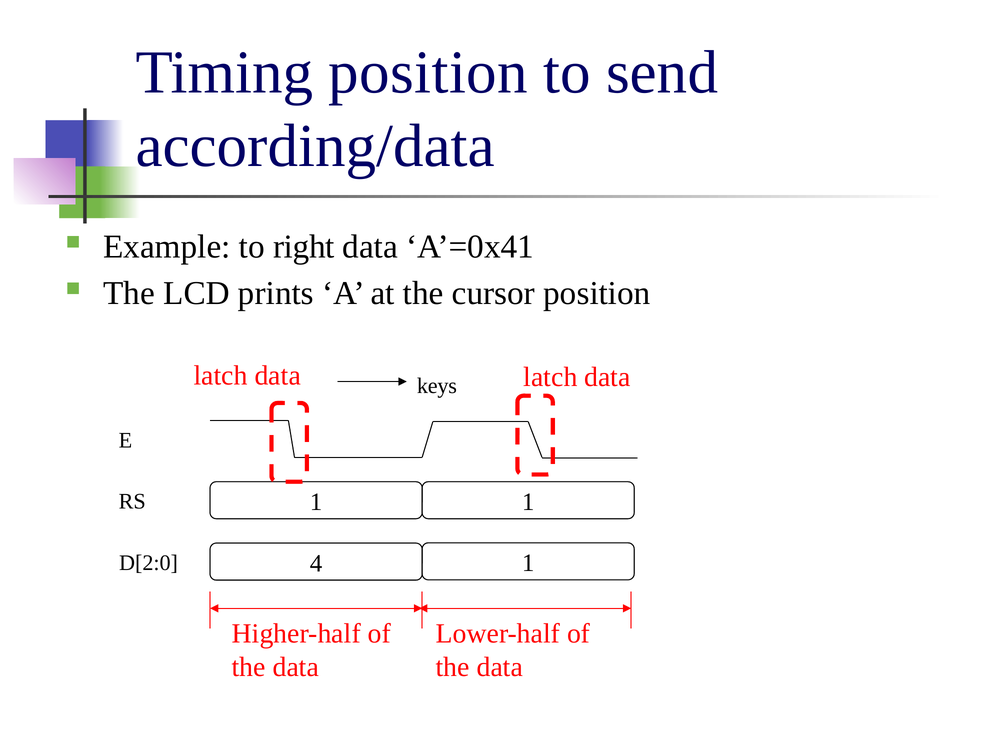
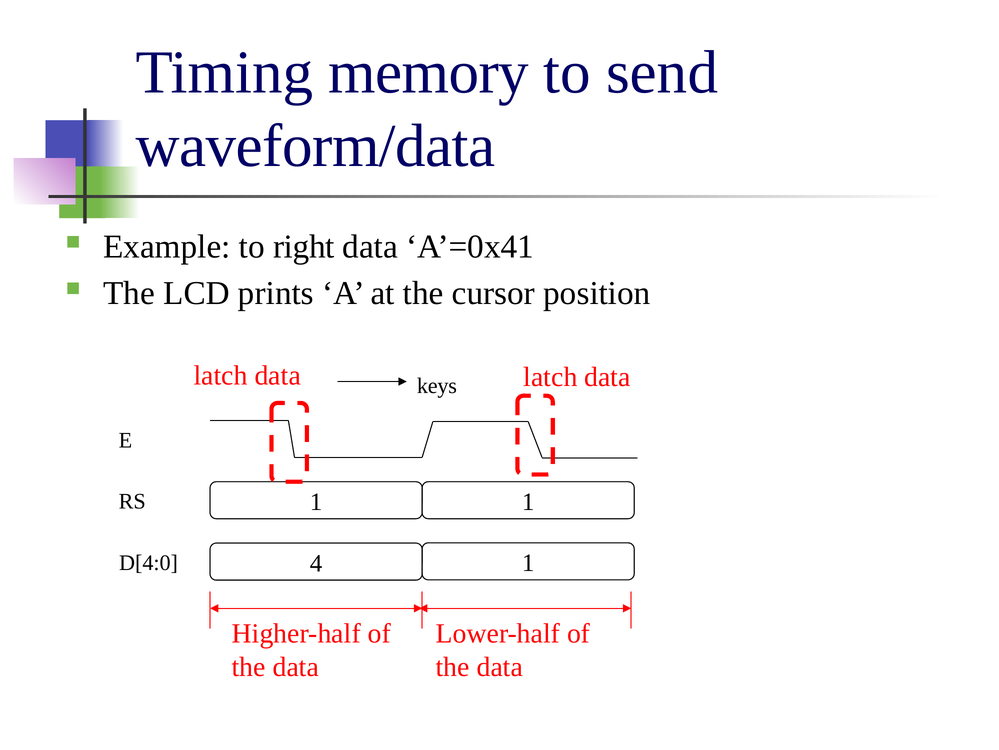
Timing position: position -> memory
according/data: according/data -> waveform/data
D[2:0: D[2:0 -> D[4:0
